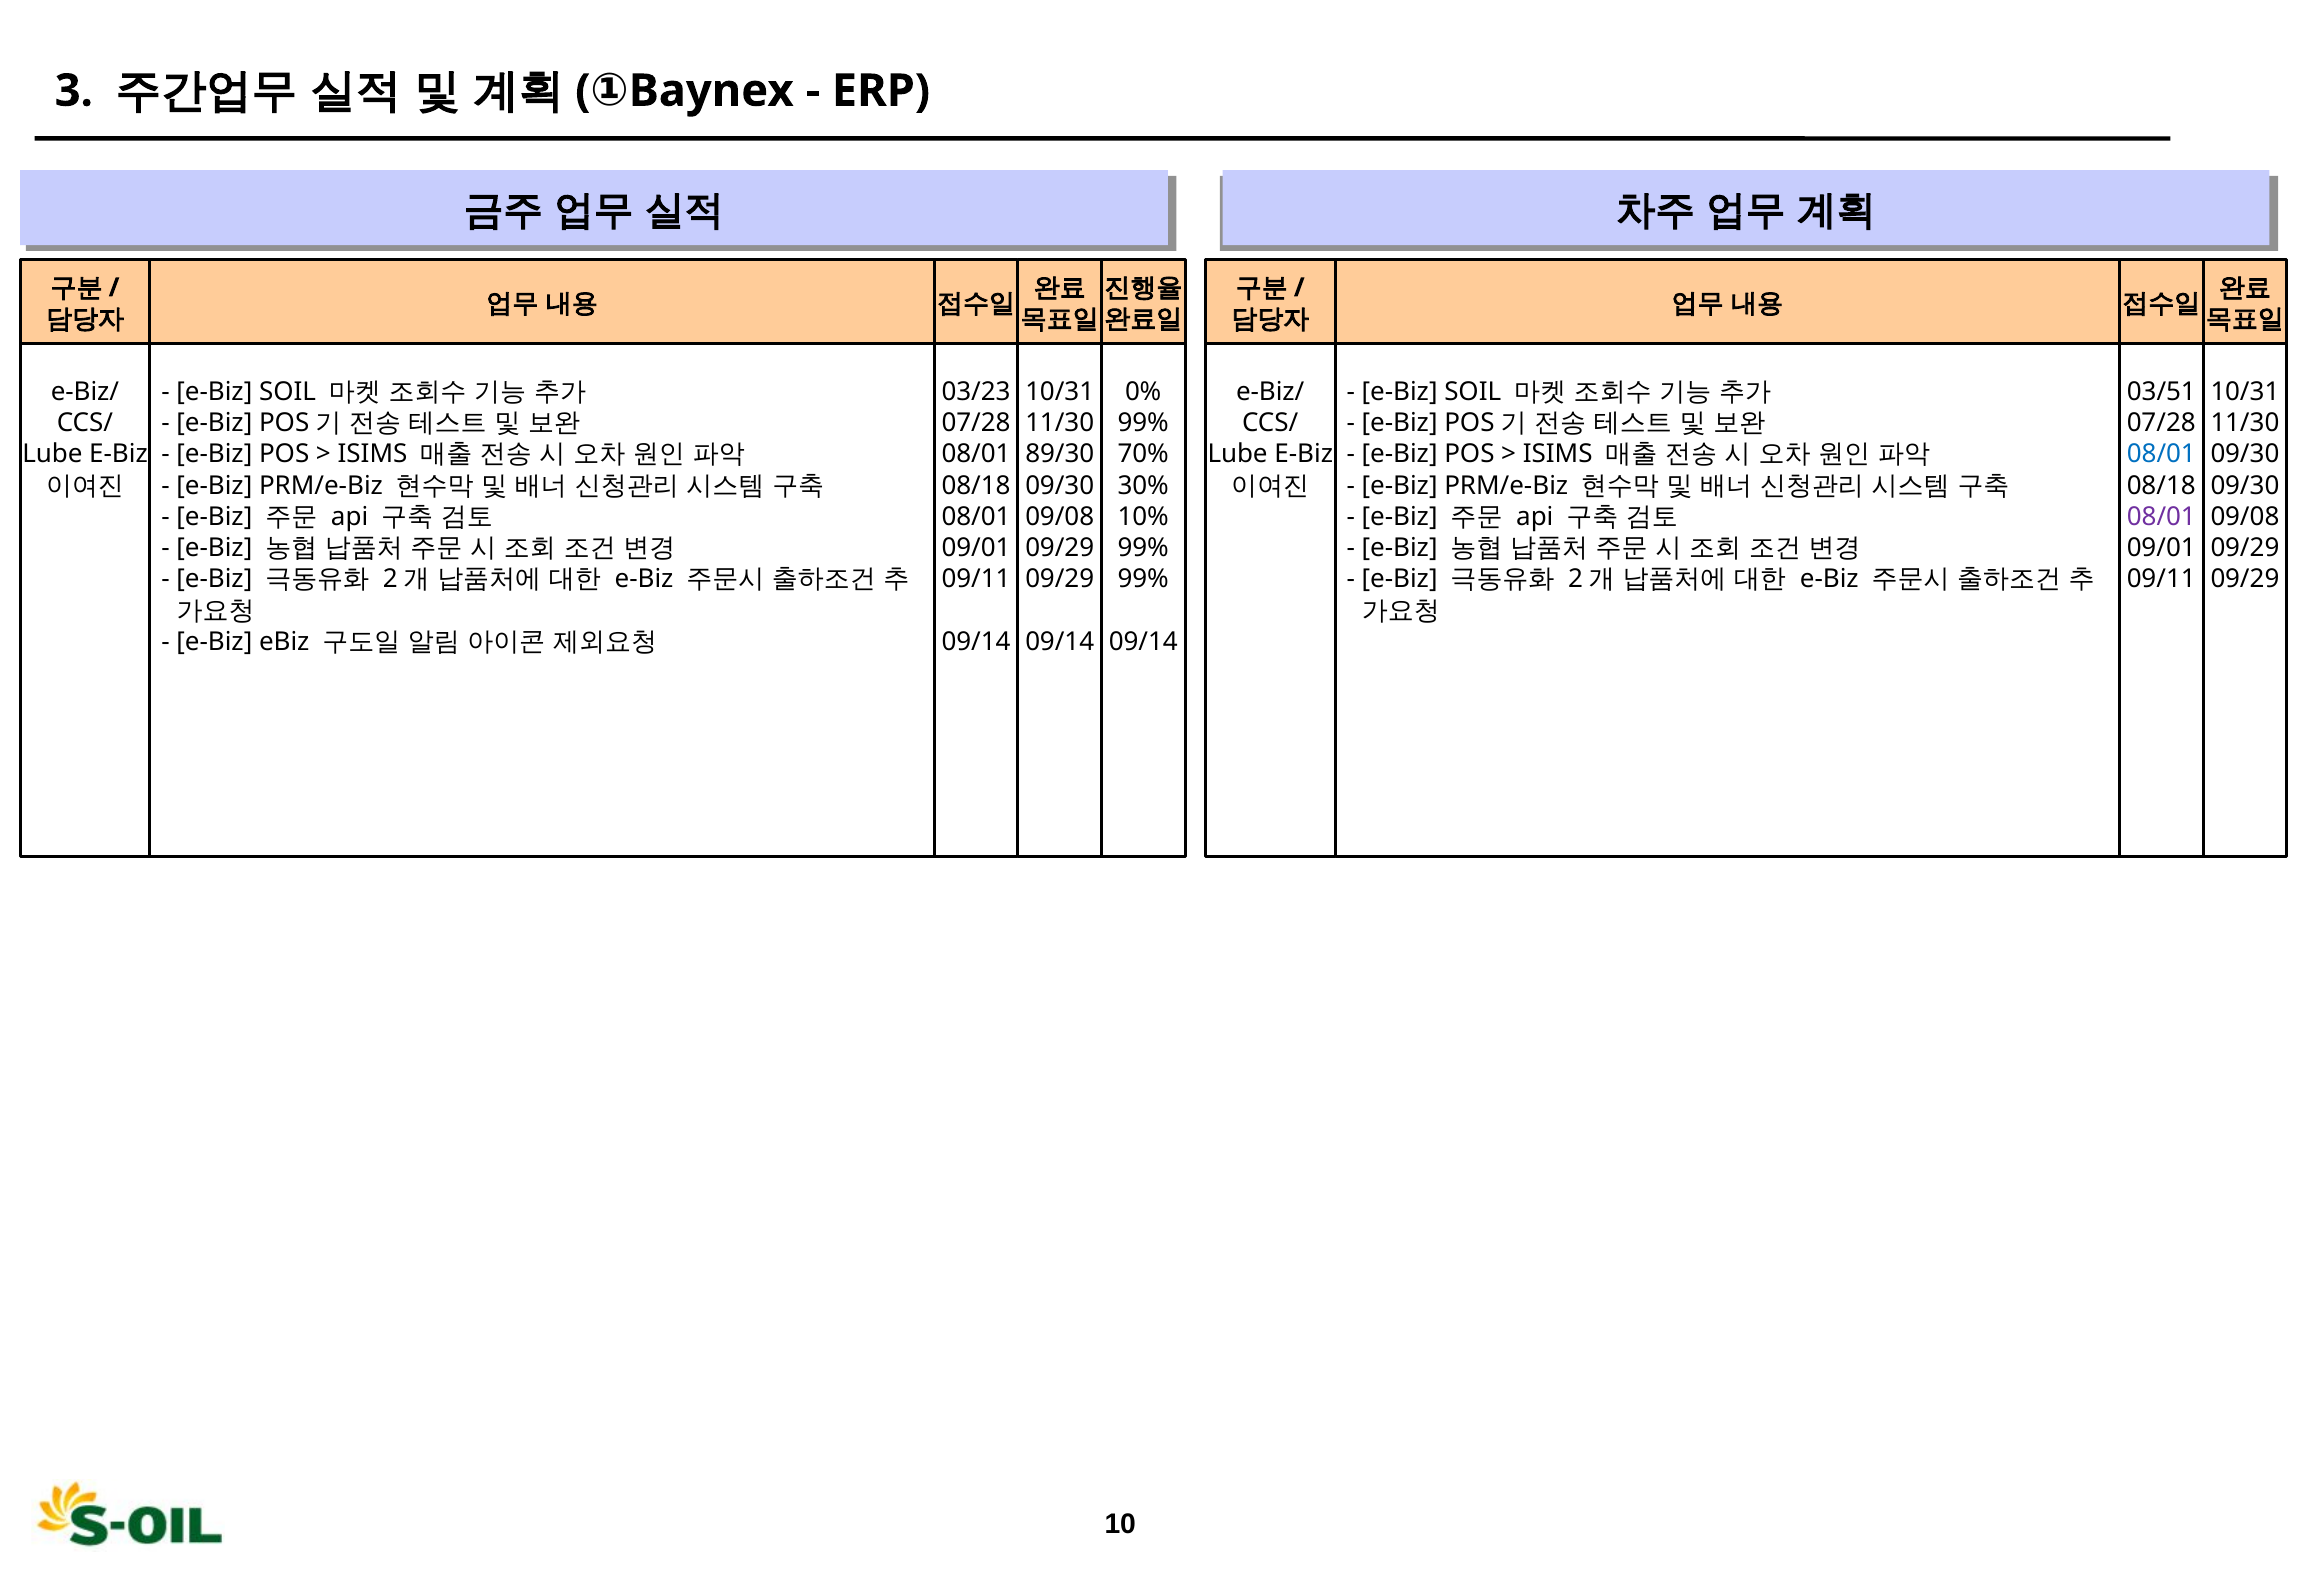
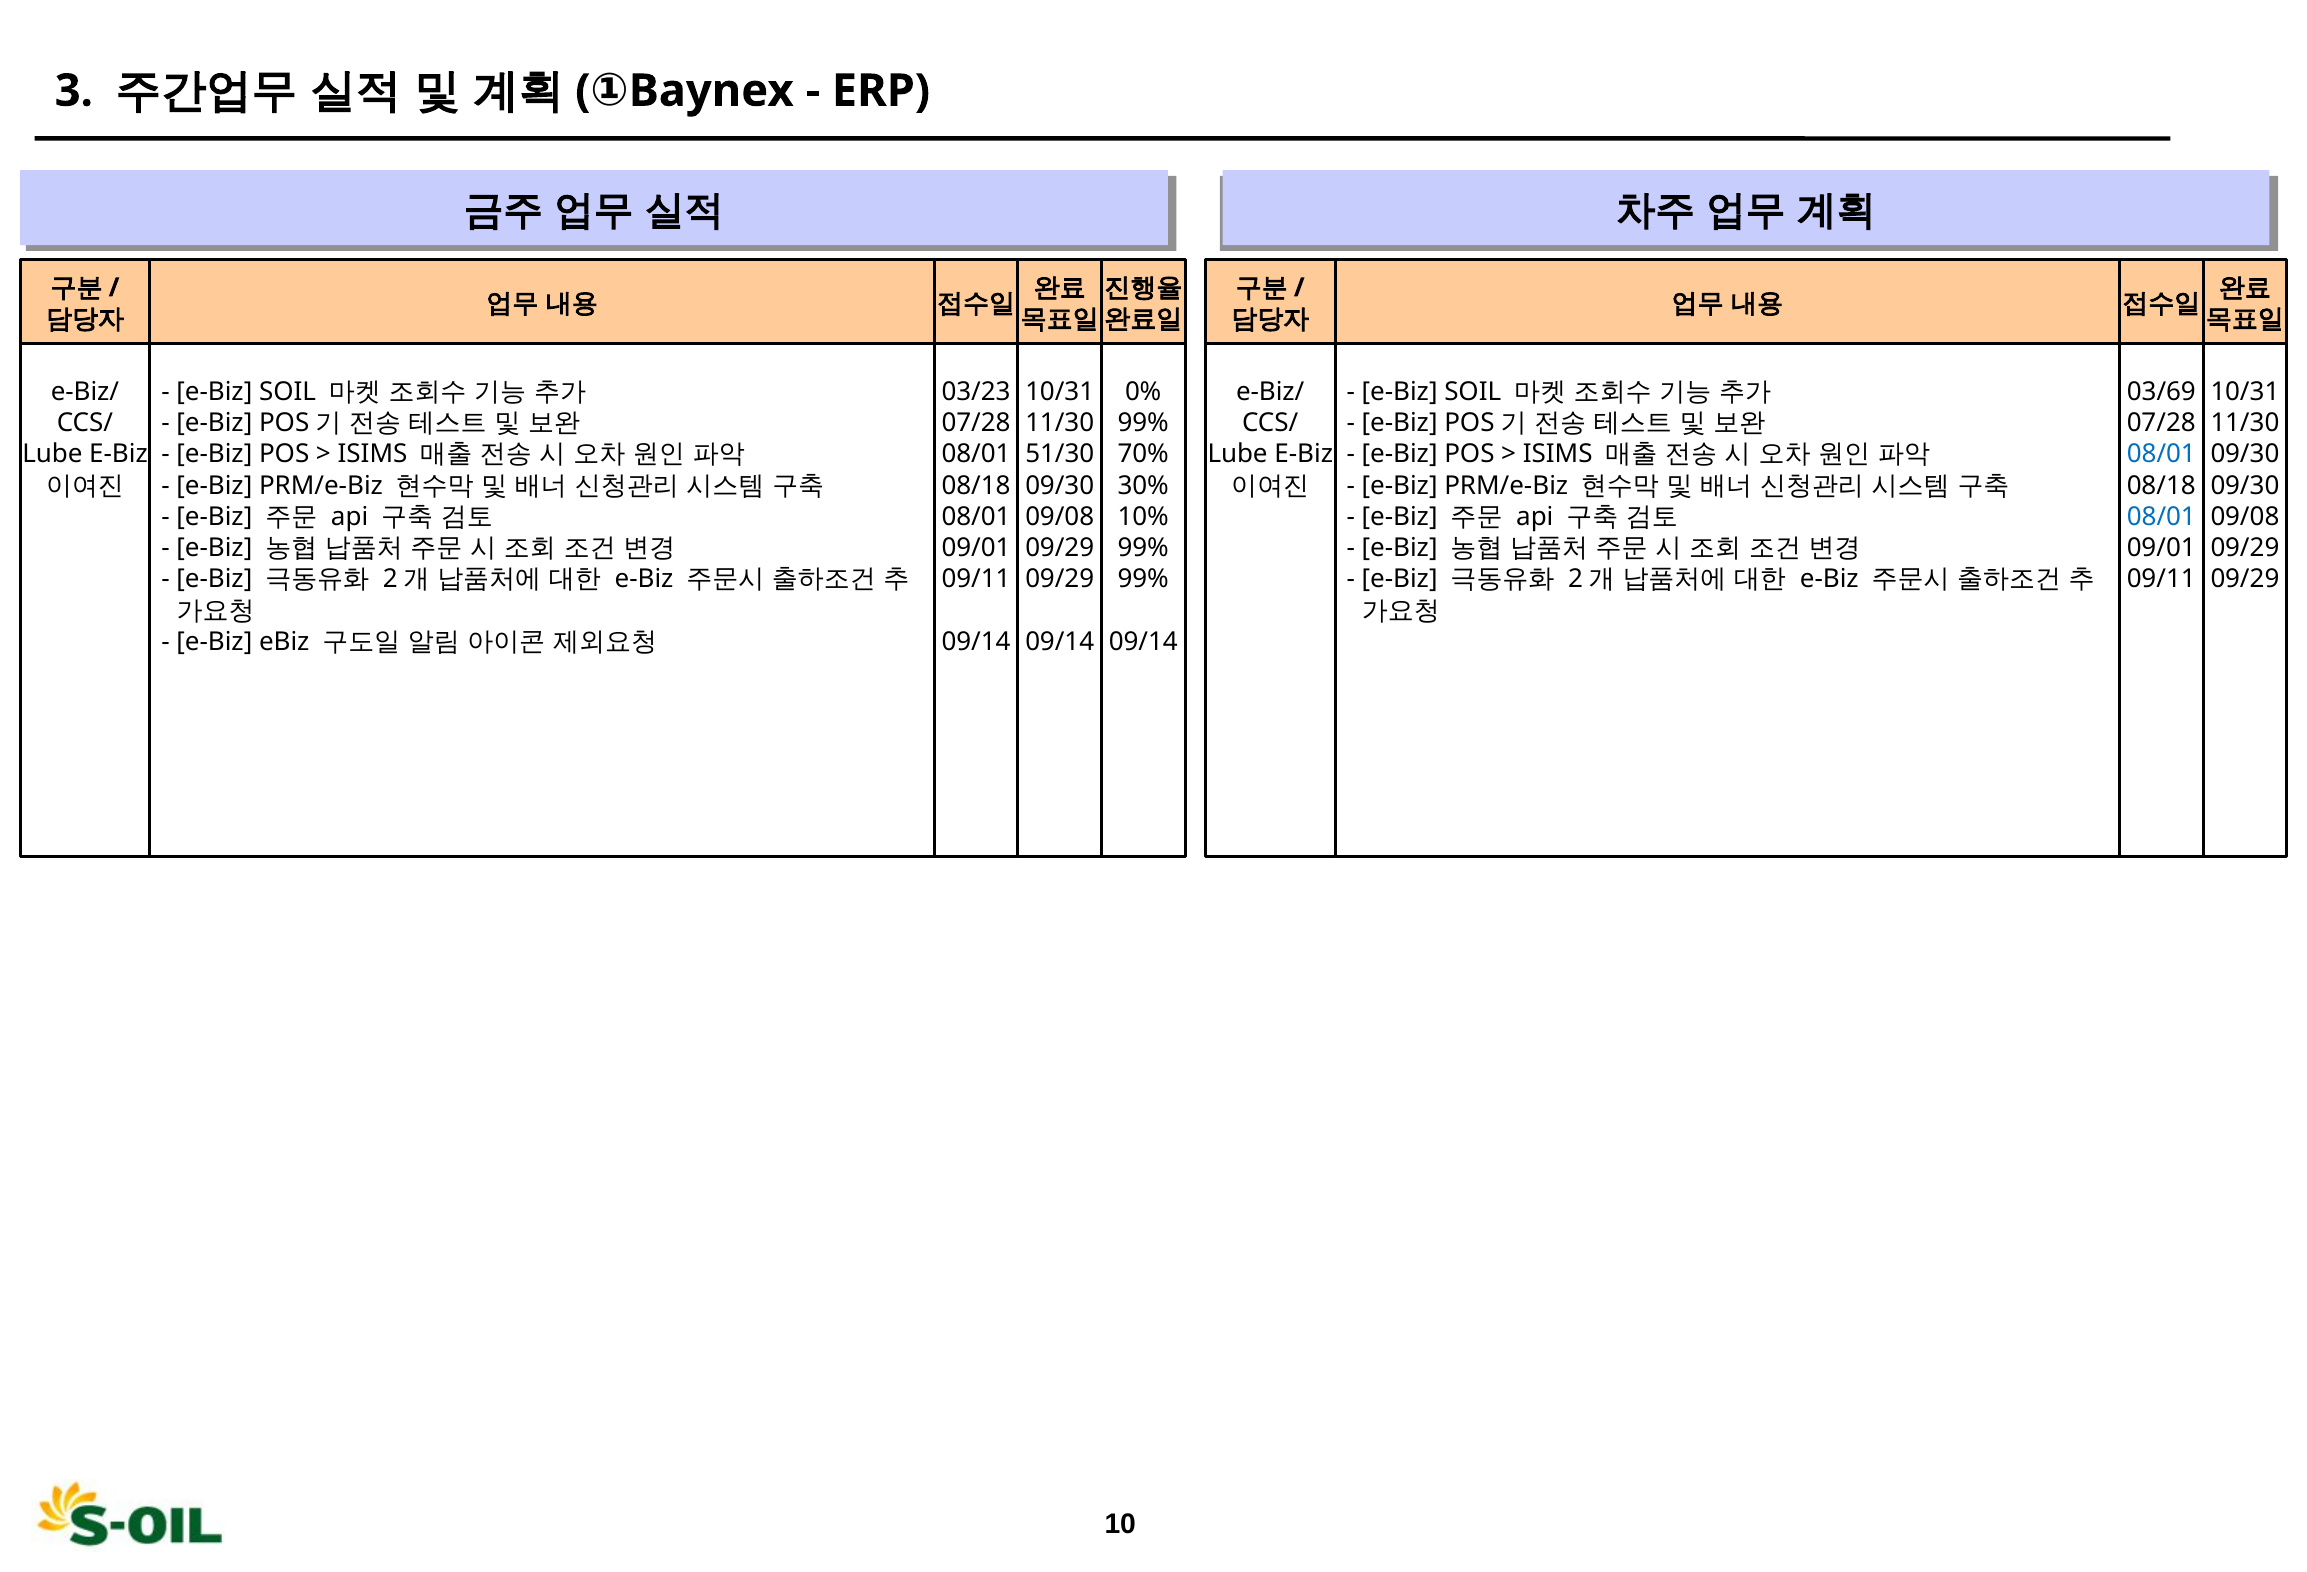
03/51: 03/51 -> 03/69
89/30: 89/30 -> 51/30
08/01 at (2161, 517) colour: purple -> blue
